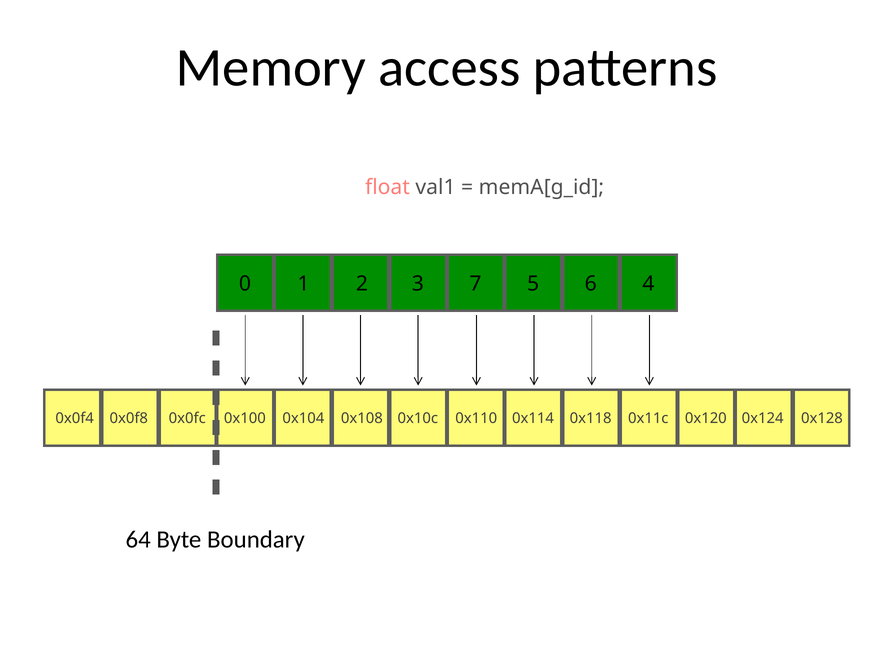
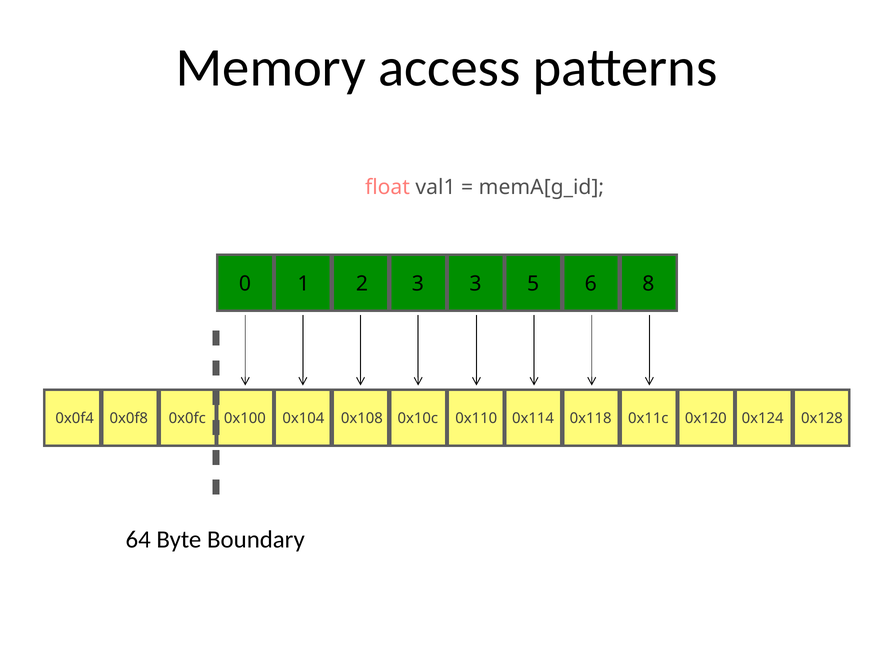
3 7: 7 -> 3
4: 4 -> 8
